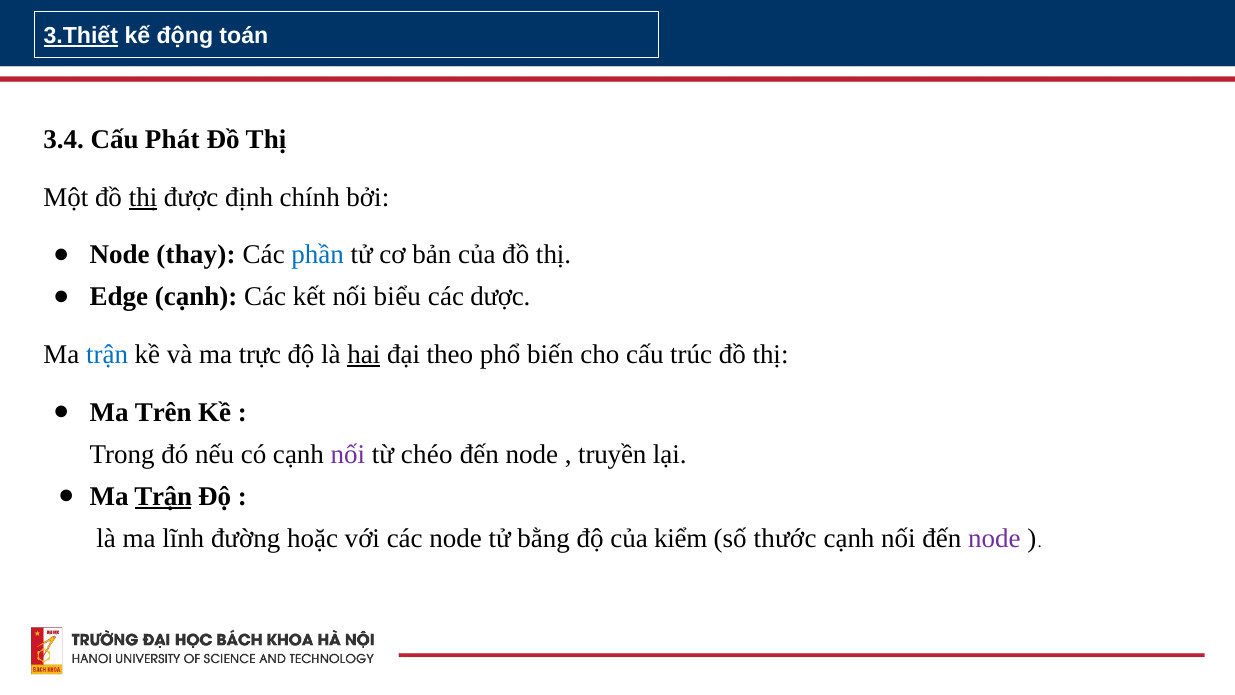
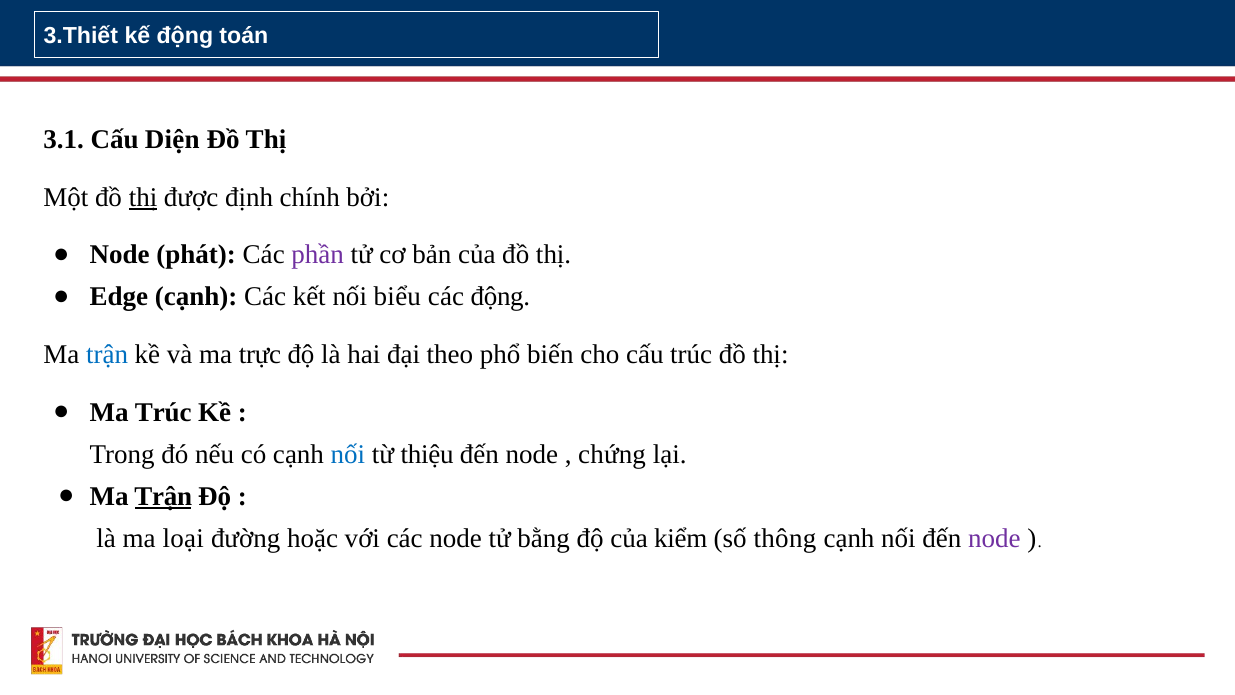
3.Thiết underline: present -> none
3.4: 3.4 -> 3.1
Phát: Phát -> Diện
thay: thay -> phát
phần colour: blue -> purple
các dược: dược -> động
hai underline: present -> none
Ma Trên: Trên -> Trúc
nối at (348, 454) colour: purple -> blue
chéo: chéo -> thiệu
truyền: truyền -> chứng
lĩnh: lĩnh -> loại
thước: thước -> thông
